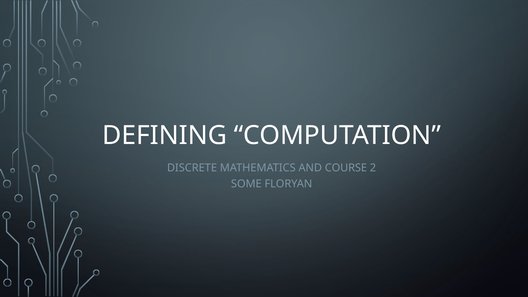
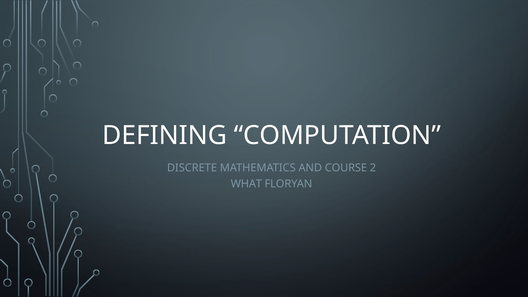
SOME: SOME -> WHAT
